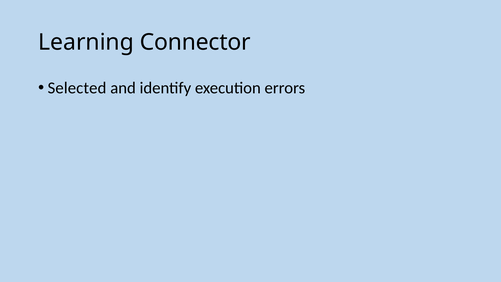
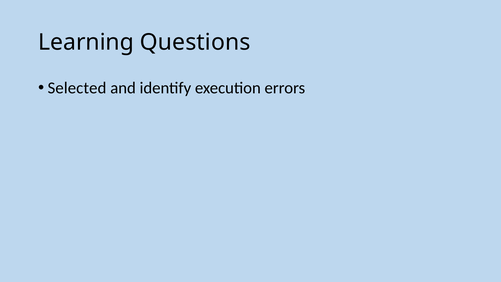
Connector: Connector -> Questions
